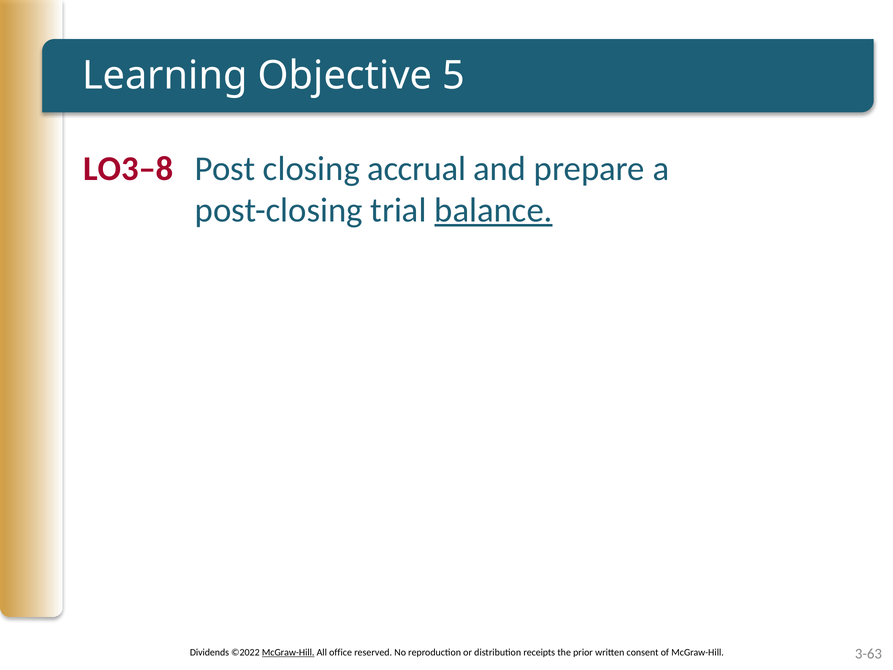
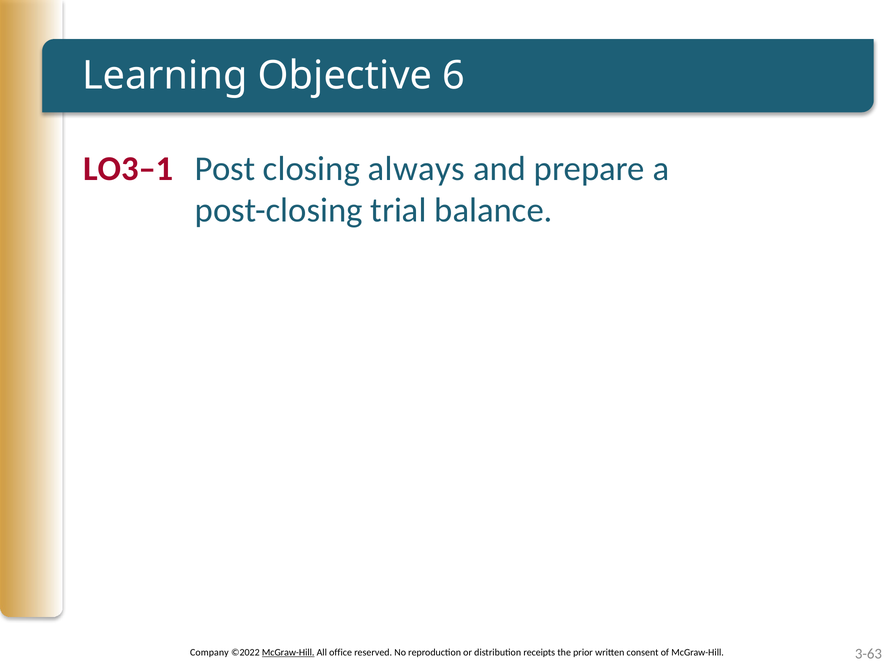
5: 5 -> 6
LO3–8: LO3–8 -> LO3–1
accrual: accrual -> always
balance underline: present -> none
Dividends: Dividends -> Company
